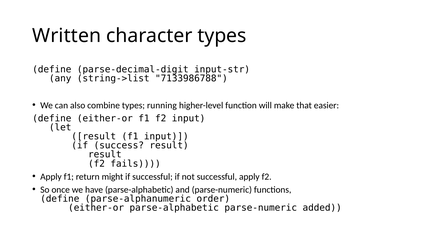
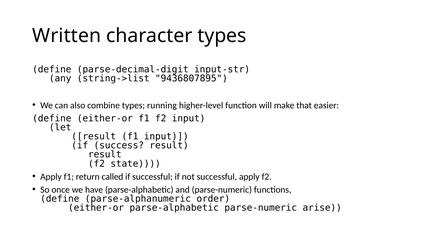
7133986788: 7133986788 -> 9436807895
fails: fails -> state
might: might -> called
added: added -> arise
